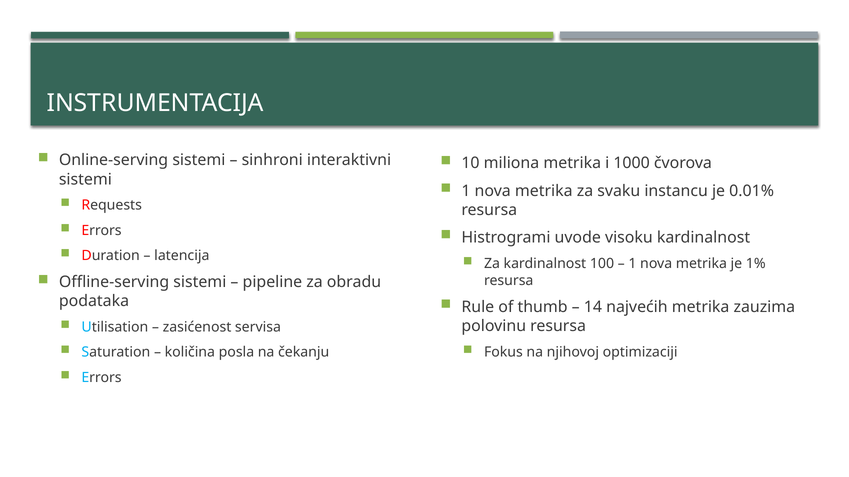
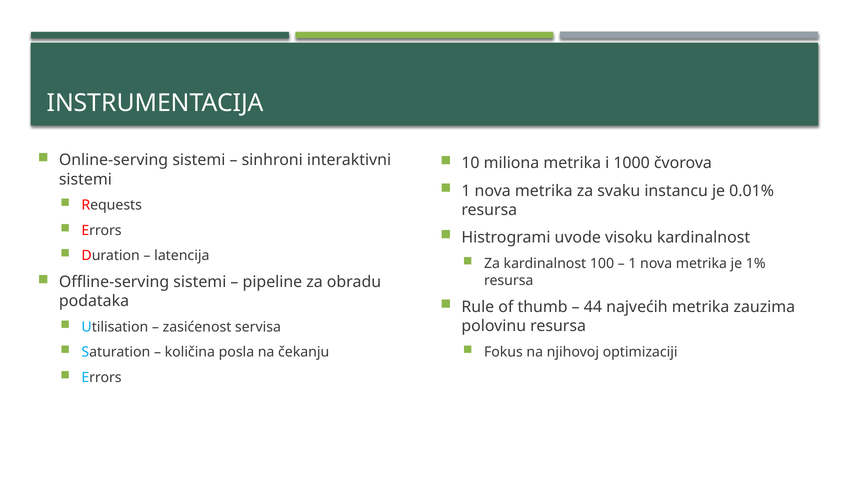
14: 14 -> 44
